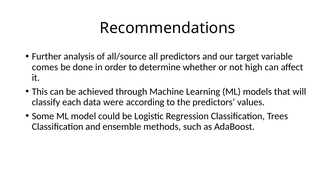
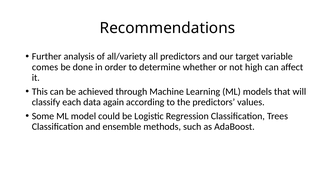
all/source: all/source -> all/variety
were: were -> again
